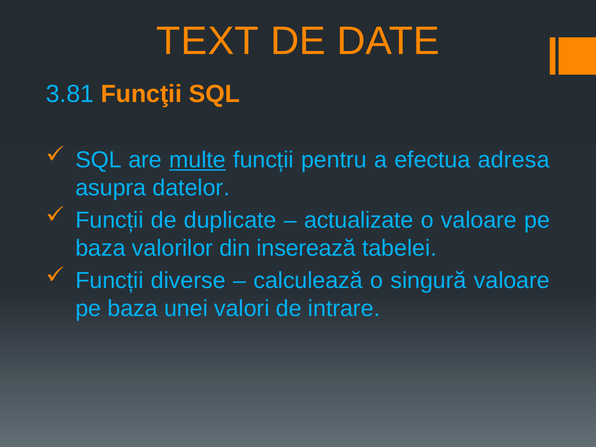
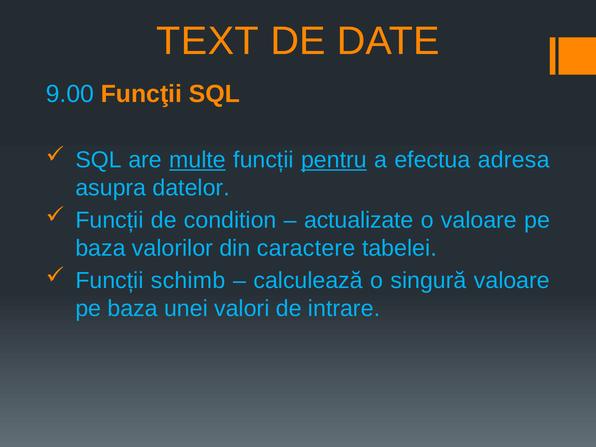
3.81: 3.81 -> 9.00
pentru underline: none -> present
duplicate: duplicate -> condition
inserează: inserează -> caractere
diverse: diverse -> schimb
